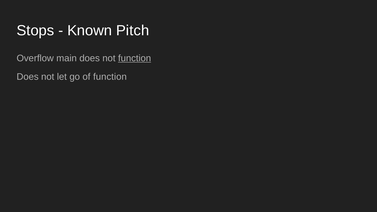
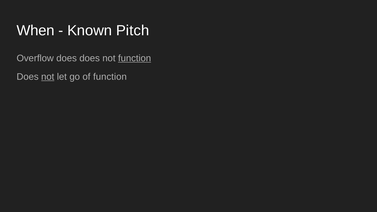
Stops: Stops -> When
Overflow main: main -> does
not at (48, 77) underline: none -> present
